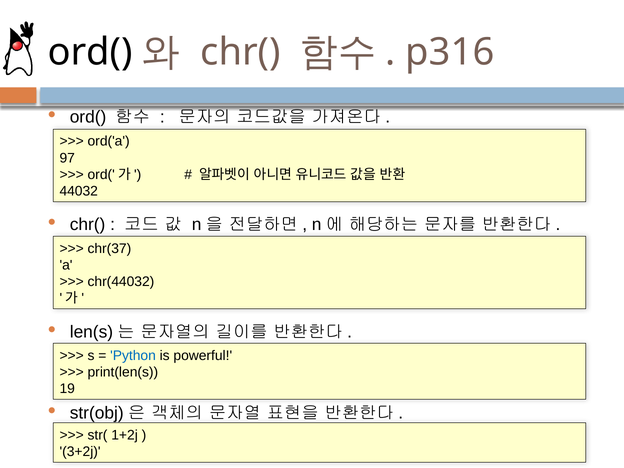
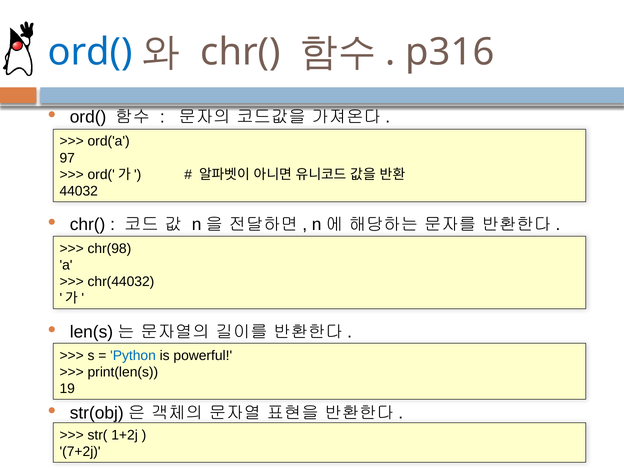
ord( at (90, 52) colour: black -> blue
chr(37: chr(37 -> chr(98
3+2j: 3+2j -> 7+2j
